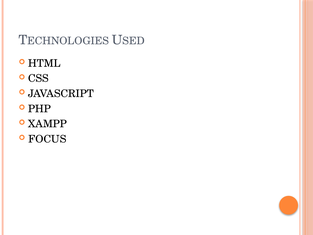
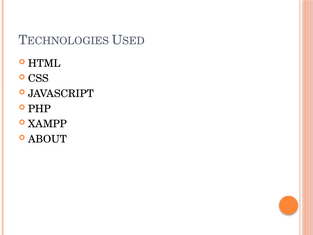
FOCUS: FOCUS -> ABOUT
